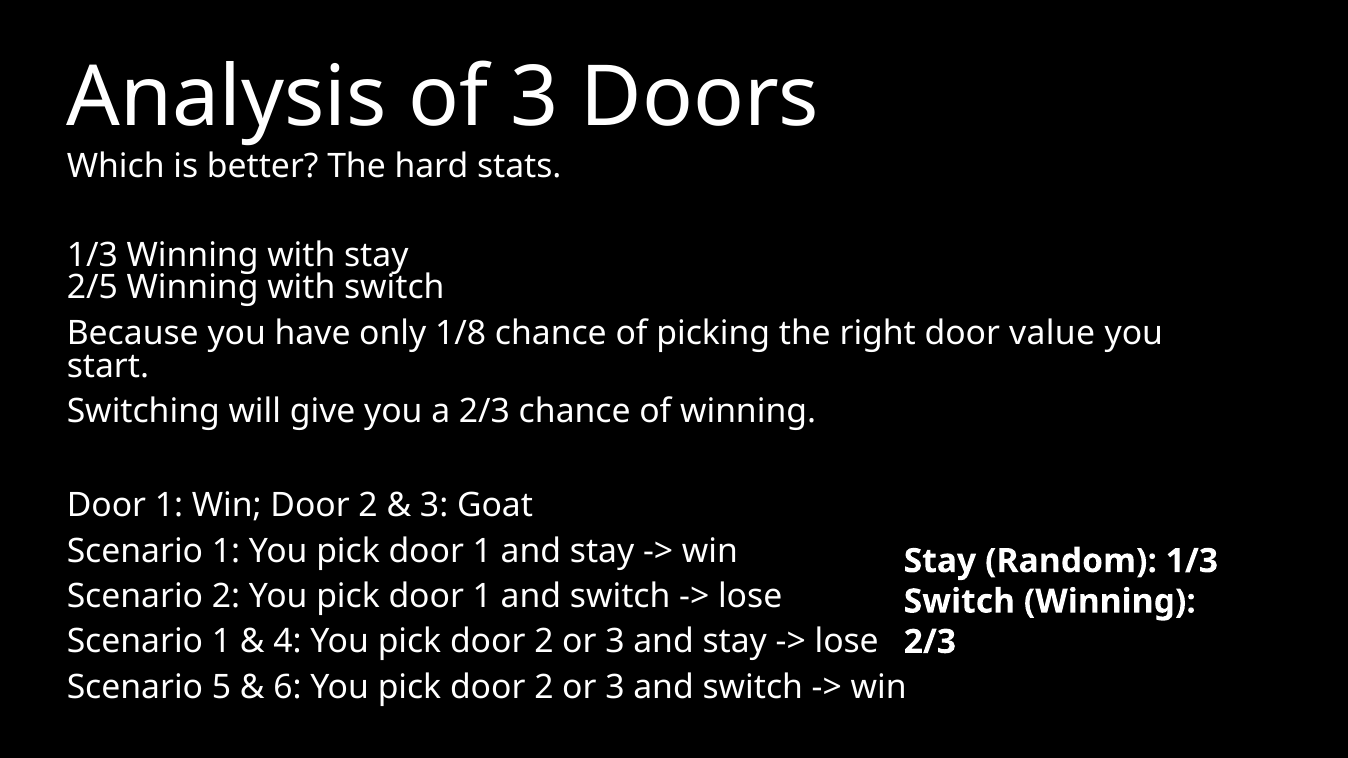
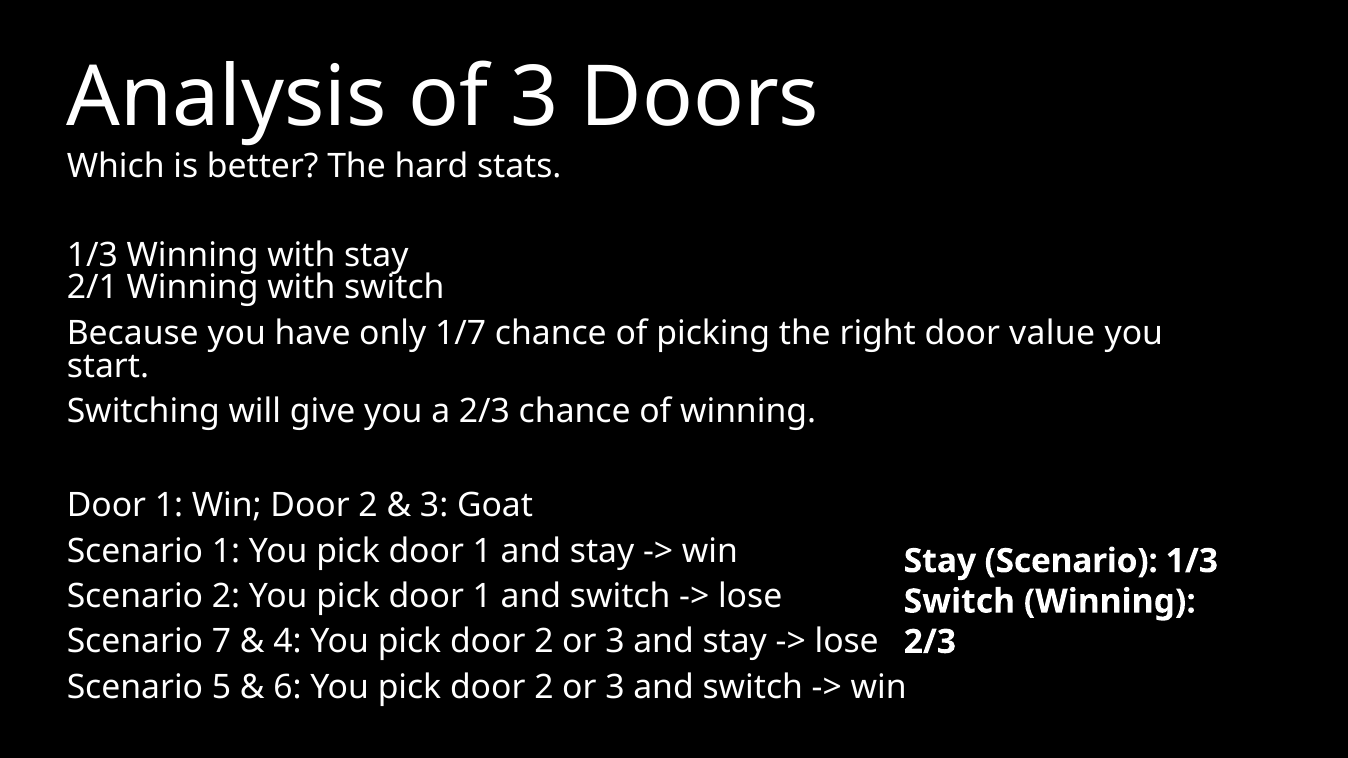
2/5: 2/5 -> 2/1
1/8: 1/8 -> 1/7
Stay Random: Random -> Scenario
1 at (222, 642): 1 -> 7
